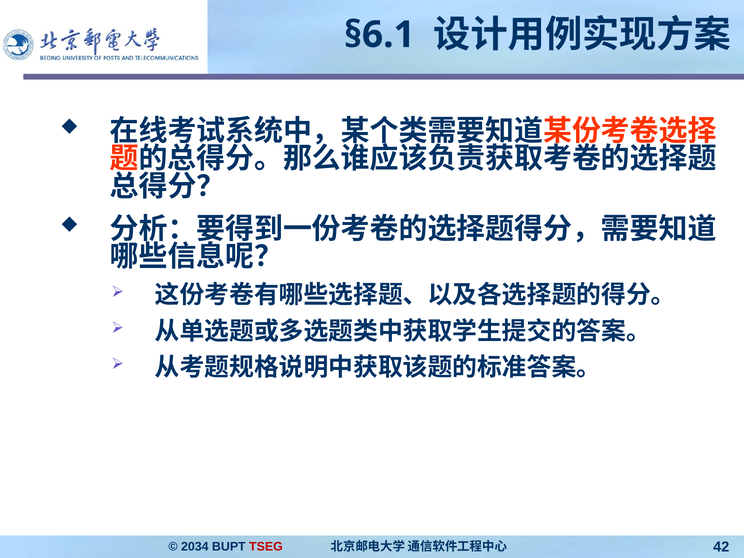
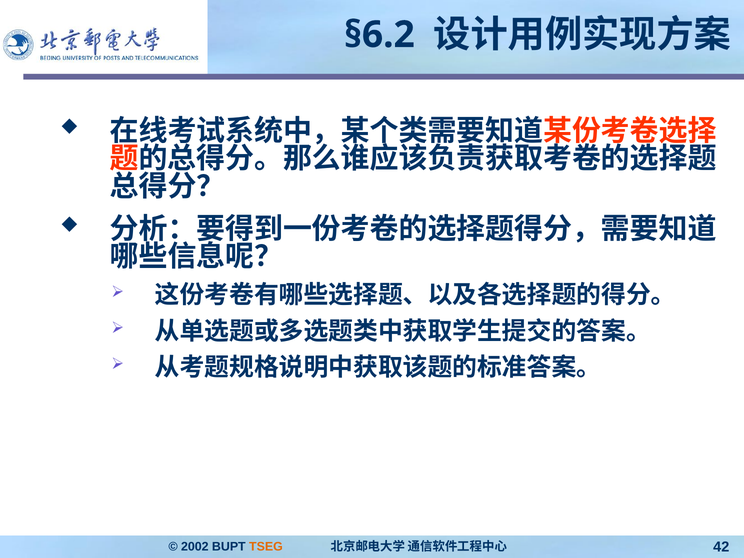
§6.1: §6.1 -> §6.2
2034: 2034 -> 2002
TSEG colour: red -> orange
